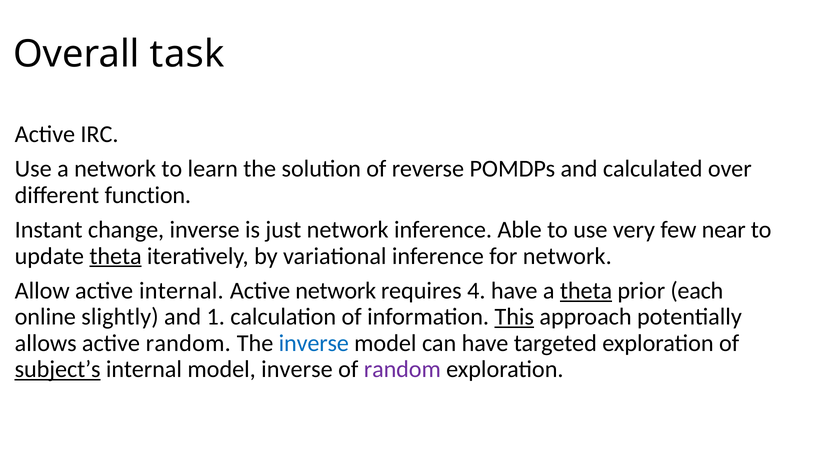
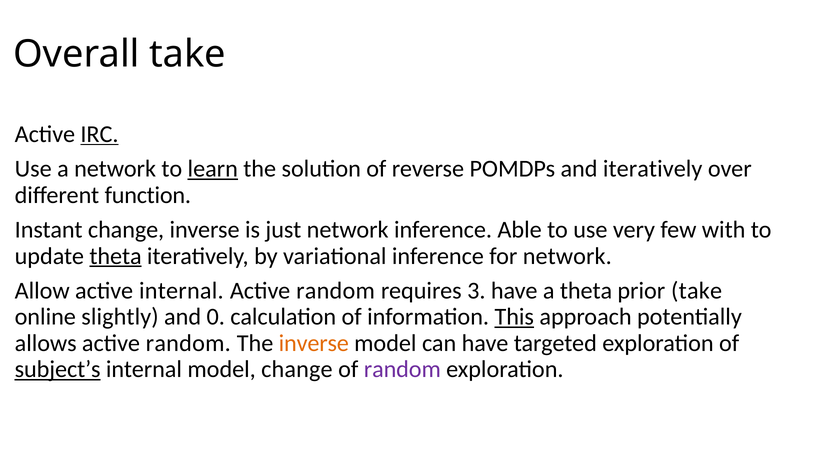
Overall task: task -> take
IRC underline: none -> present
learn underline: none -> present
and calculated: calculated -> iteratively
near: near -> with
network at (336, 291): network -> random
4: 4 -> 3
theta at (586, 291) underline: present -> none
prior each: each -> take
1: 1 -> 0
inverse at (314, 343) colour: blue -> orange
model inverse: inverse -> change
